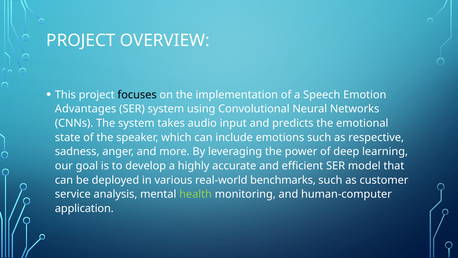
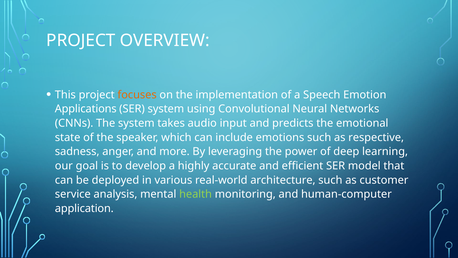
focuses colour: black -> orange
Advantages: Advantages -> Applications
benchmarks: benchmarks -> architecture
